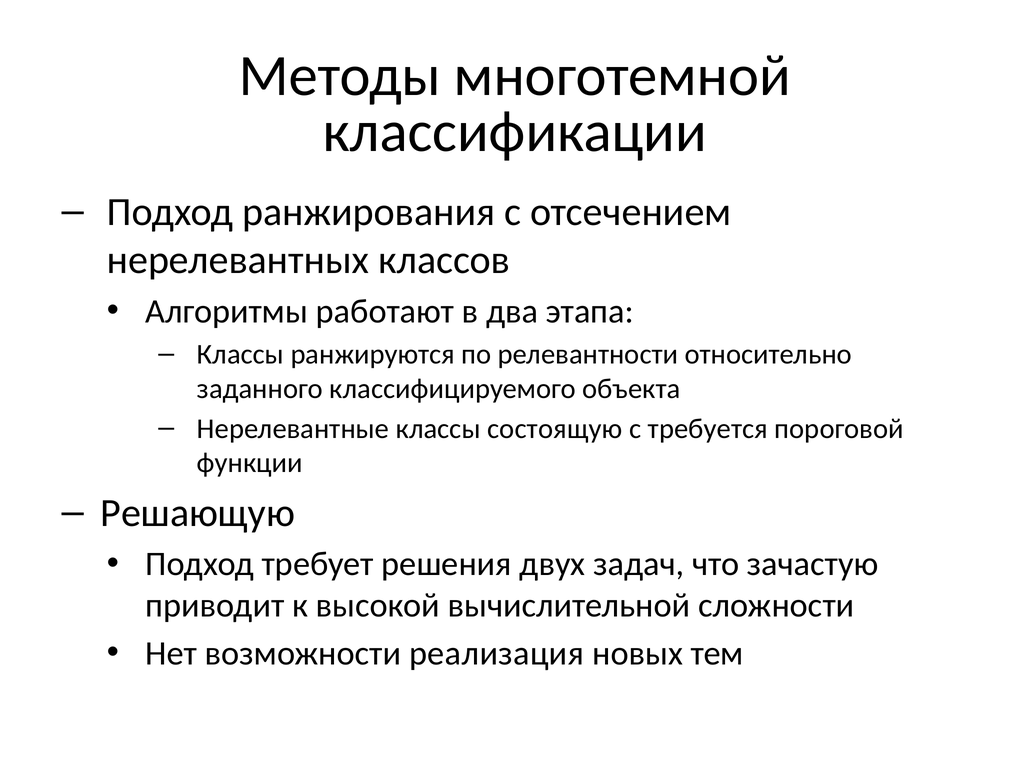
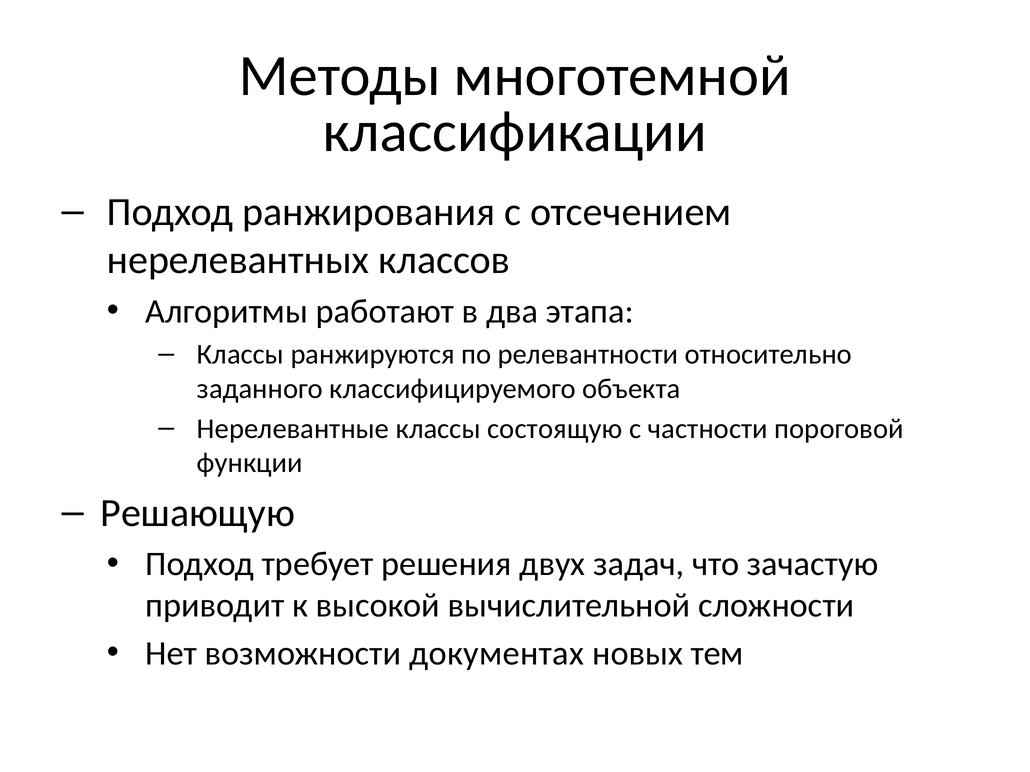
требуется: требуется -> частности
реализация: реализация -> документах
